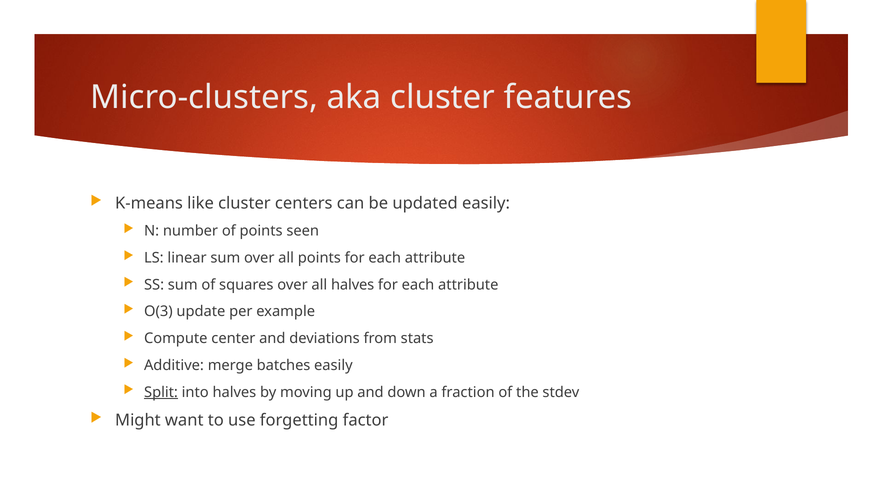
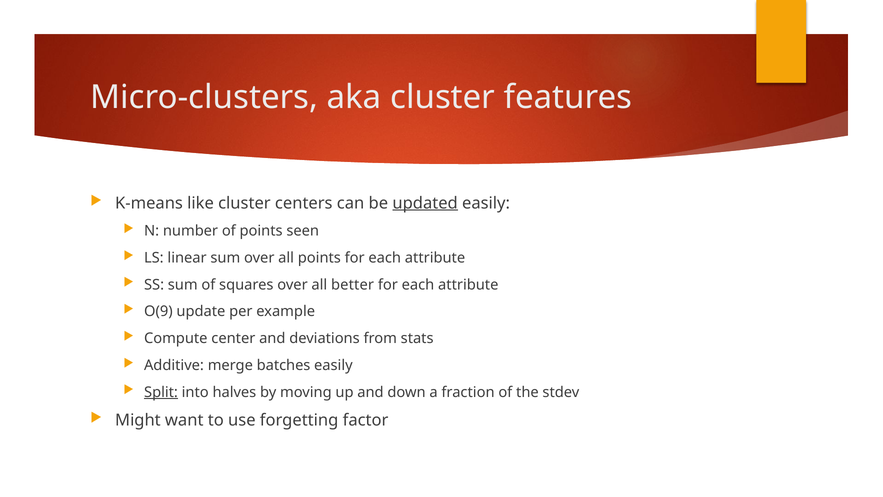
updated underline: none -> present
all halves: halves -> better
O(3: O(3 -> O(9
